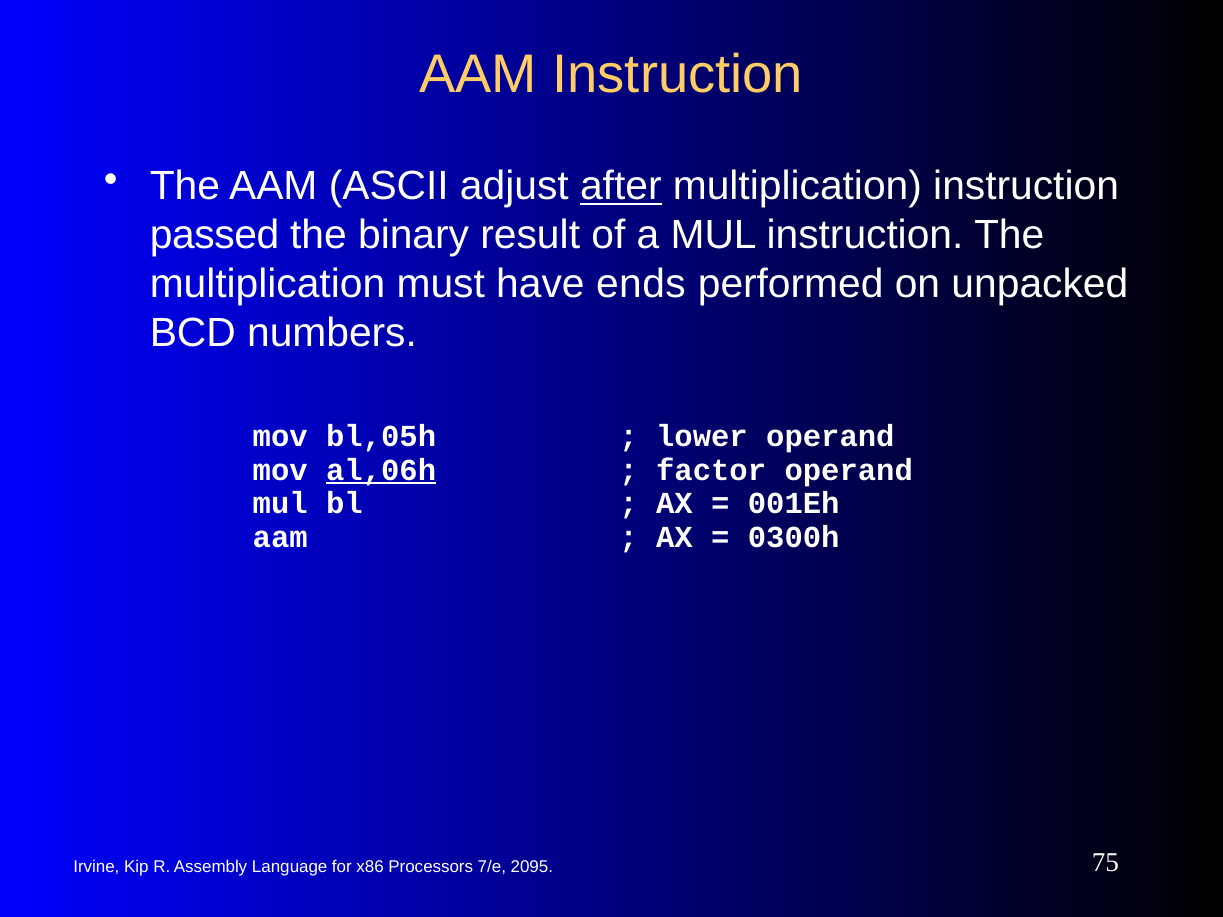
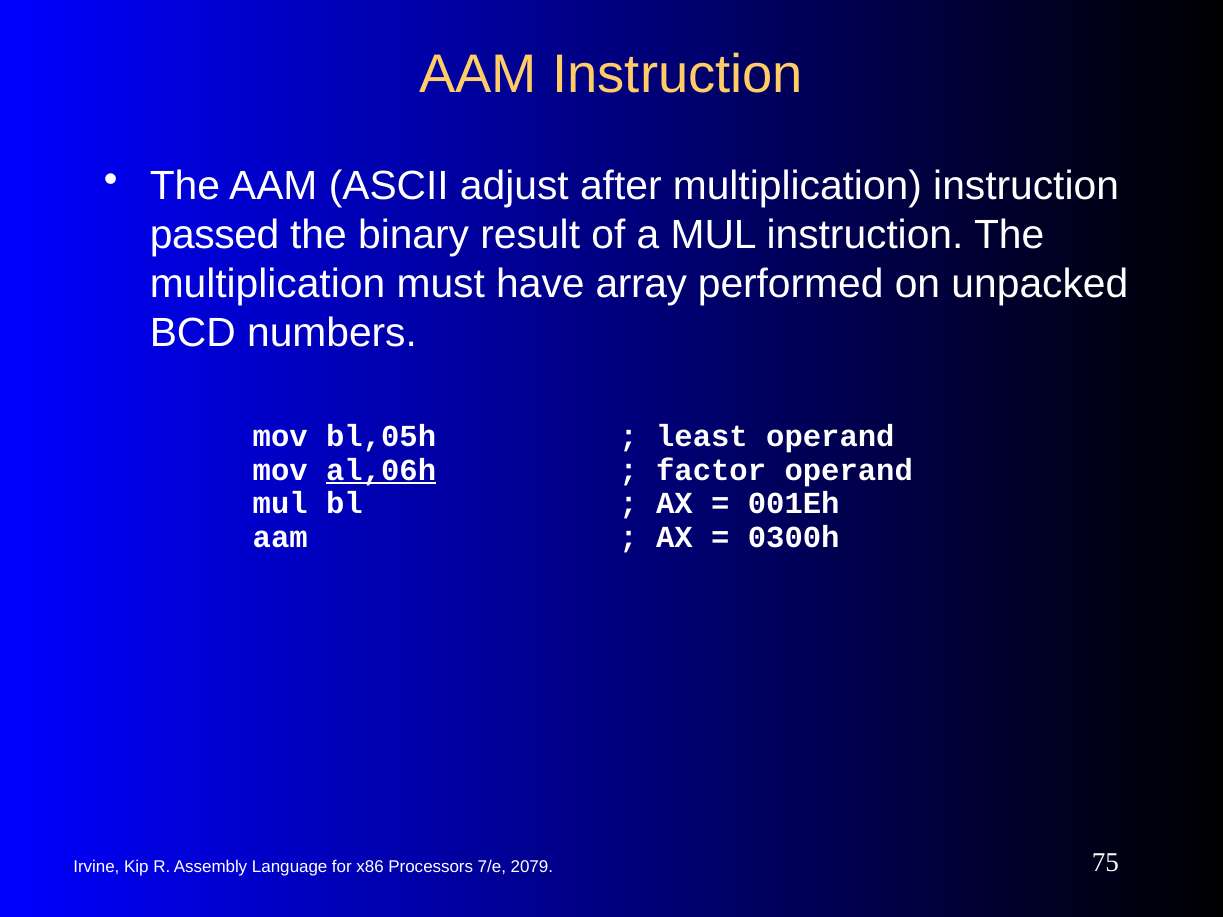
after underline: present -> none
ends: ends -> array
lower: lower -> least
2095: 2095 -> 2079
